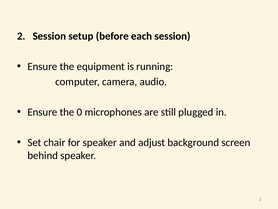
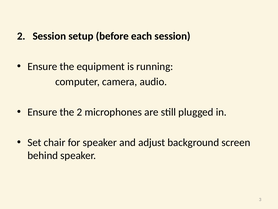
the 0: 0 -> 2
